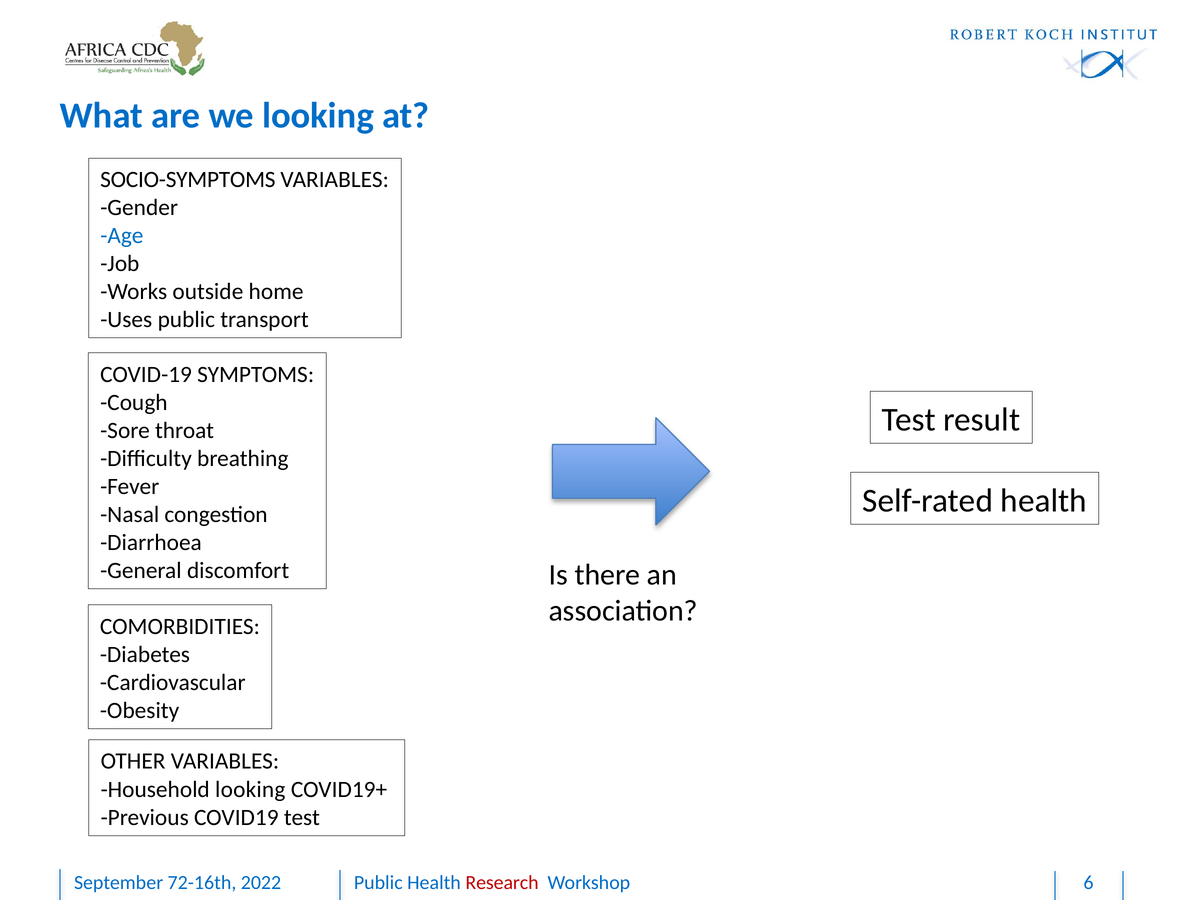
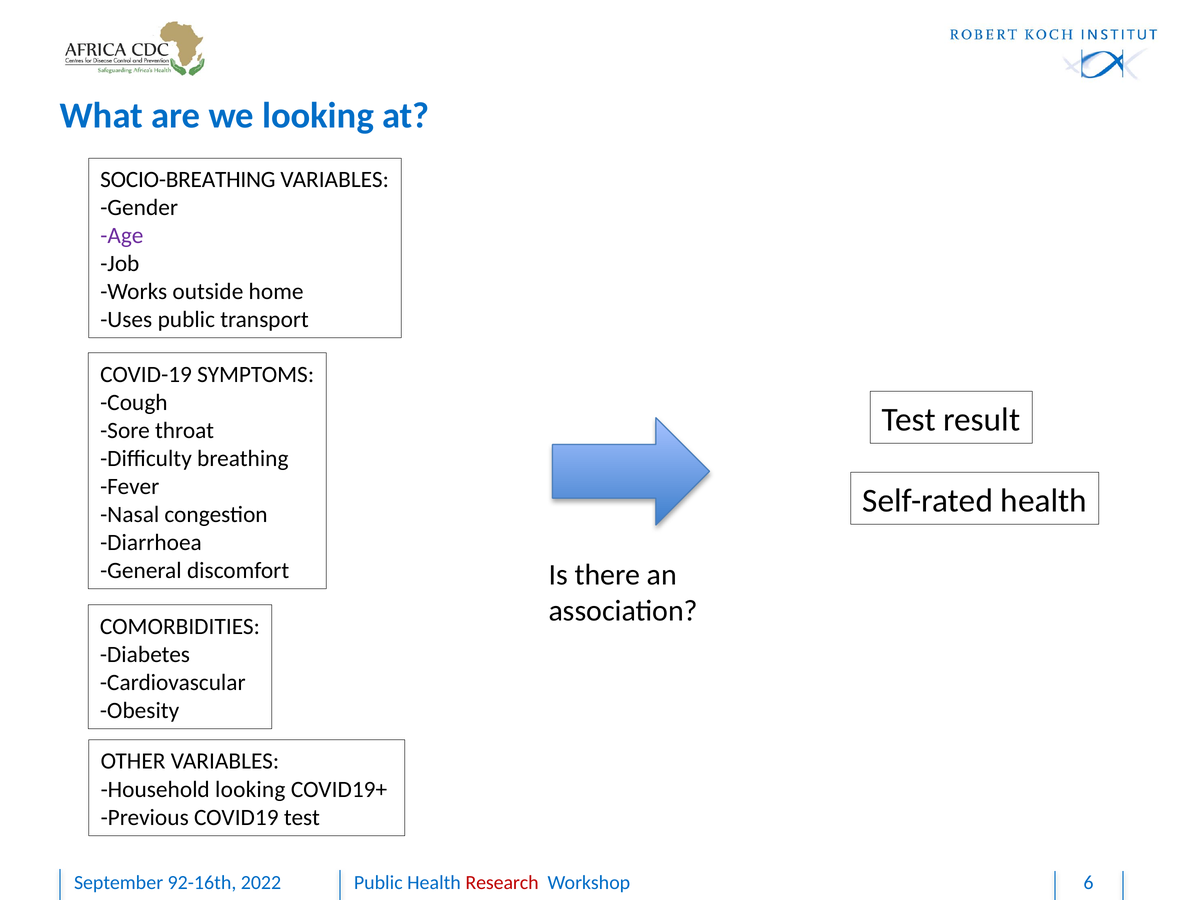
SOCIO-SYMPTOMS: SOCIO-SYMPTOMS -> SOCIO-BREATHING
Age colour: blue -> purple
72-16th: 72-16th -> 92-16th
